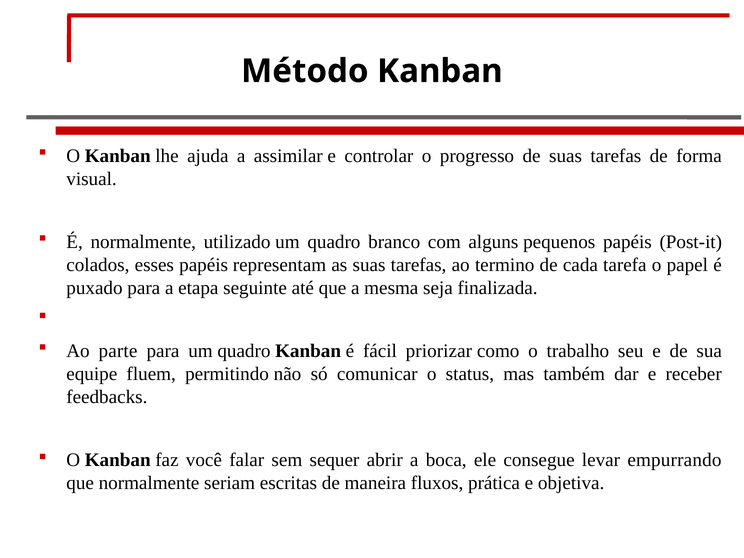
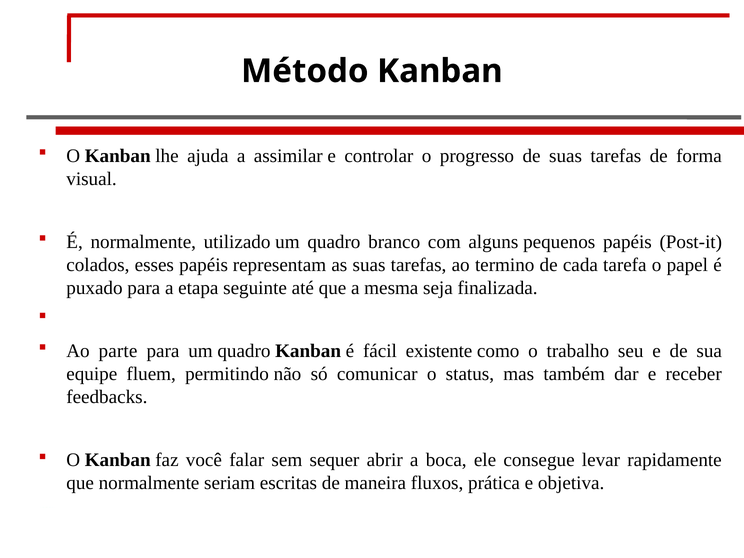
priorizar: priorizar -> existente
empurrando: empurrando -> rapidamente
